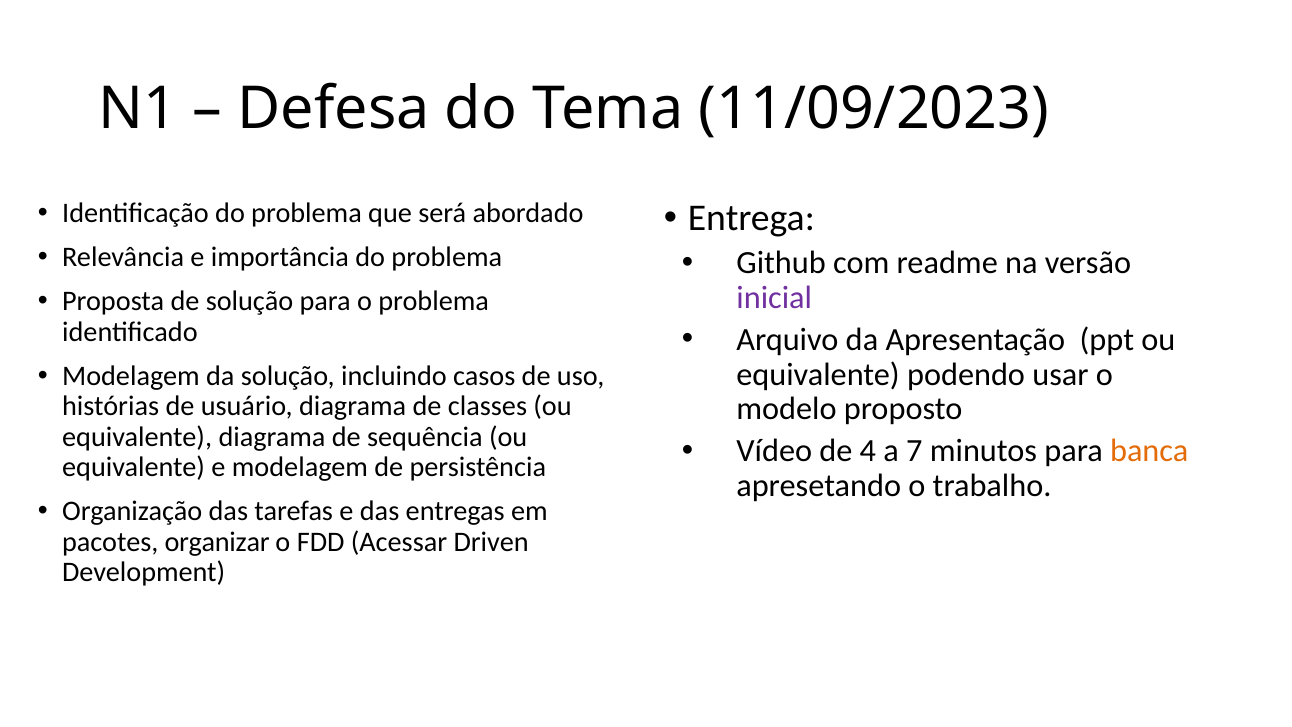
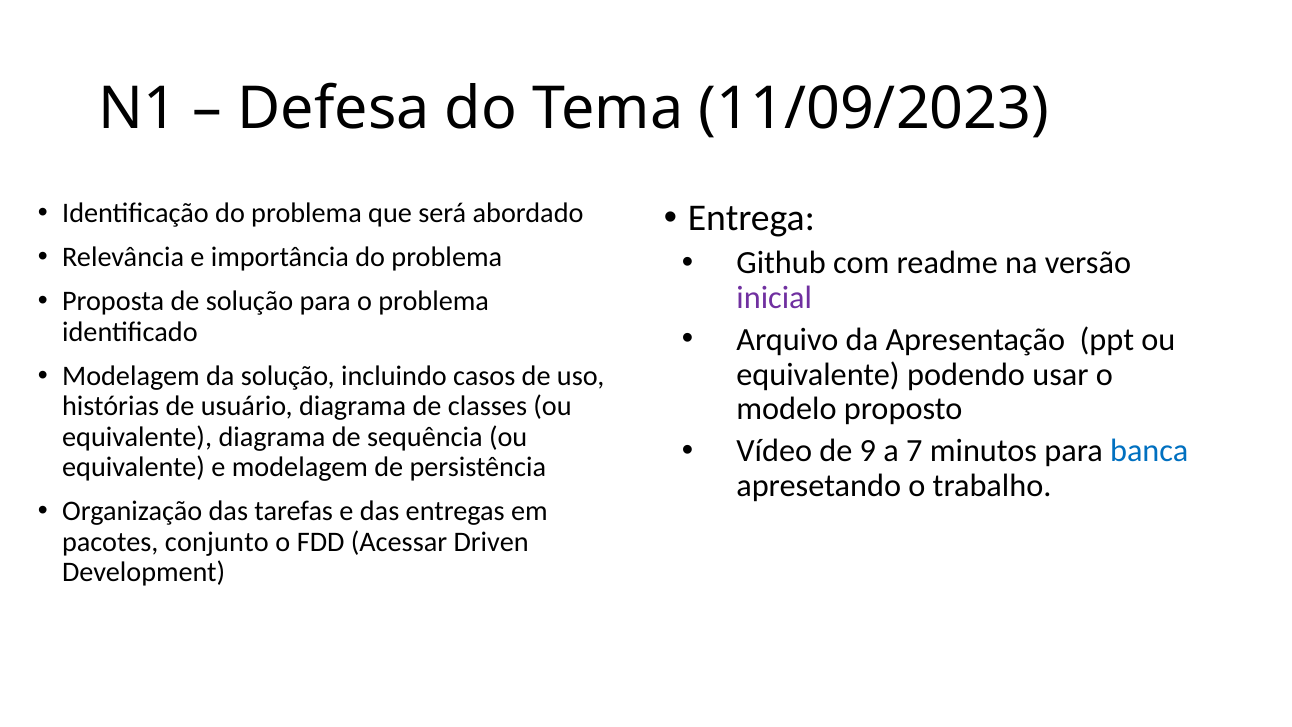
4: 4 -> 9
banca colour: orange -> blue
organizar: organizar -> conjunto
